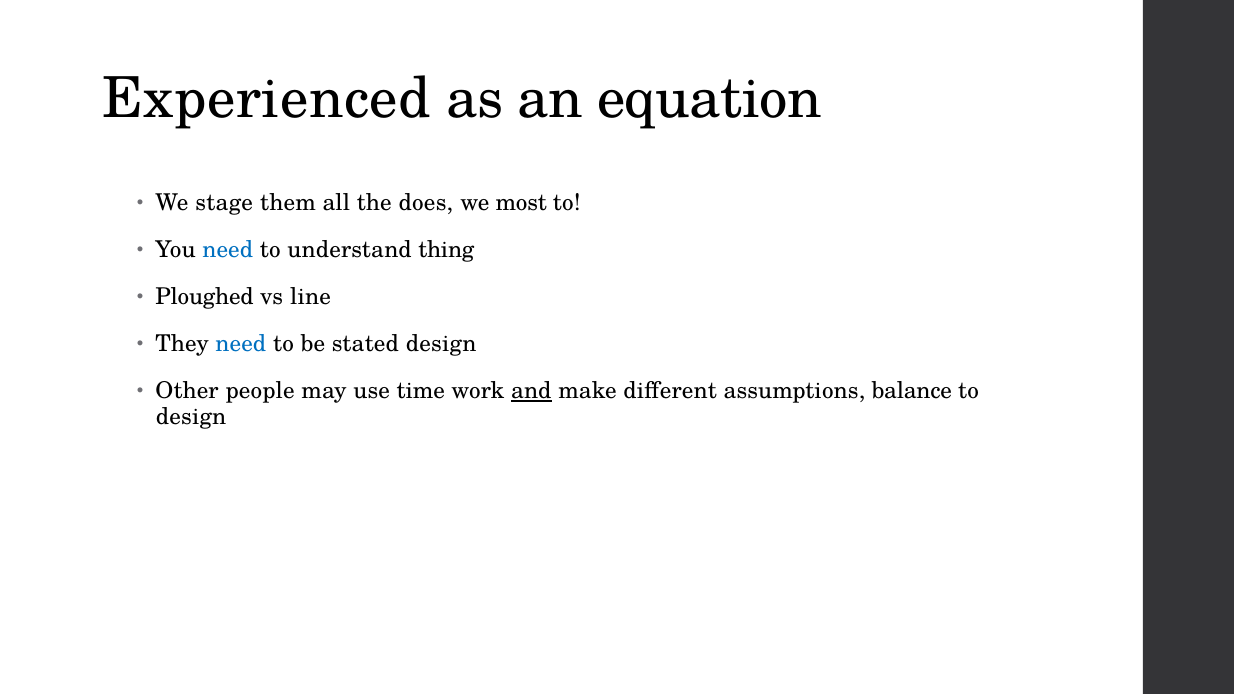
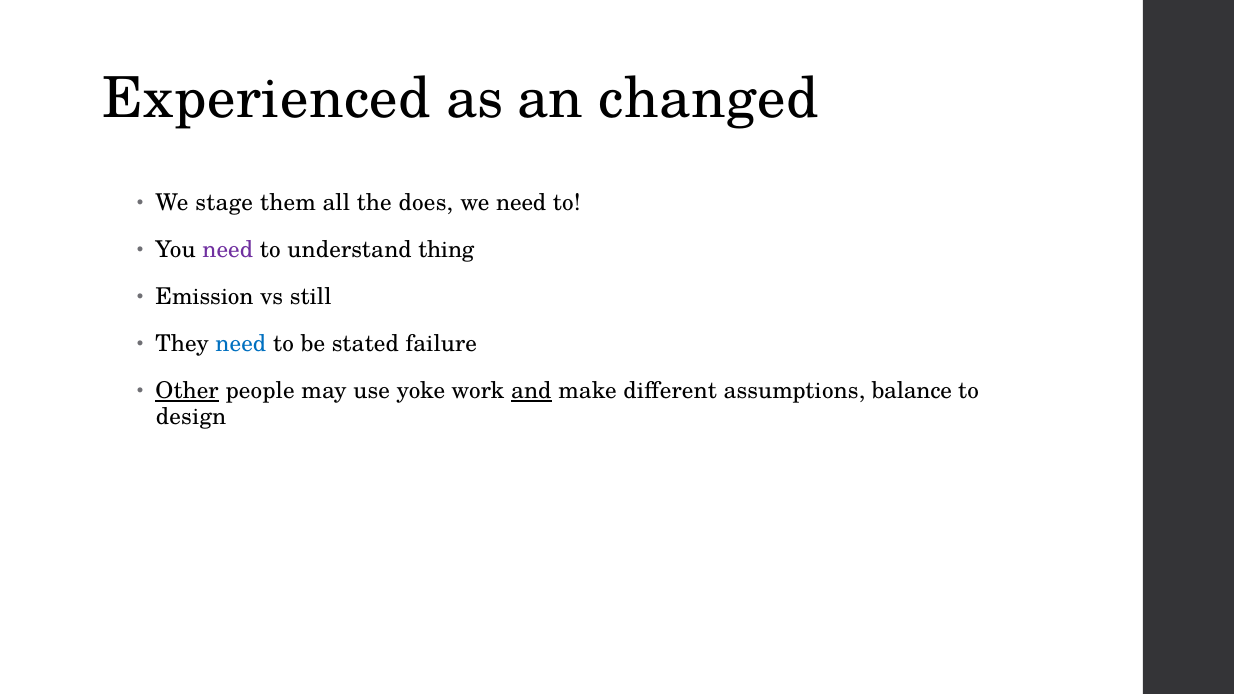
equation: equation -> changed
we most: most -> need
need at (228, 250) colour: blue -> purple
Ploughed: Ploughed -> Emission
line: line -> still
stated design: design -> failure
Other underline: none -> present
time: time -> yoke
